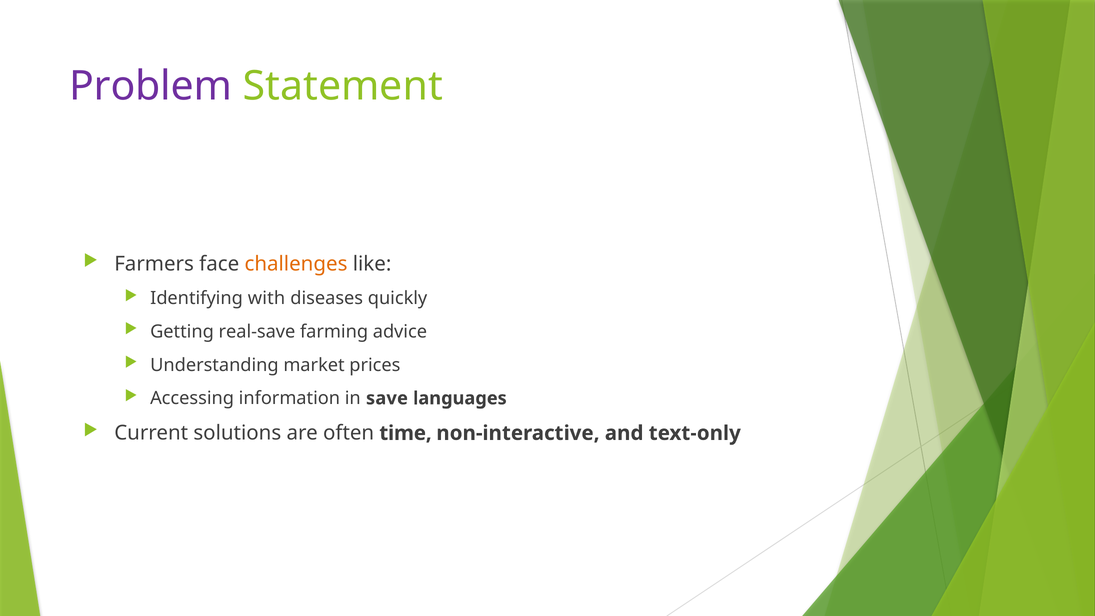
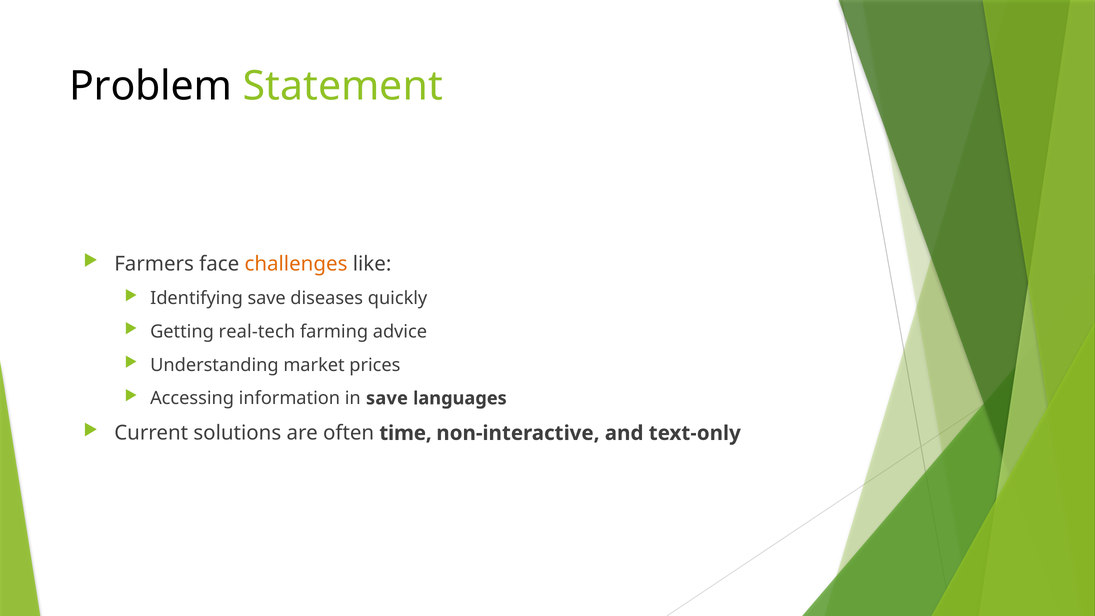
Problem colour: purple -> black
Identifying with: with -> save
real-save: real-save -> real-tech
